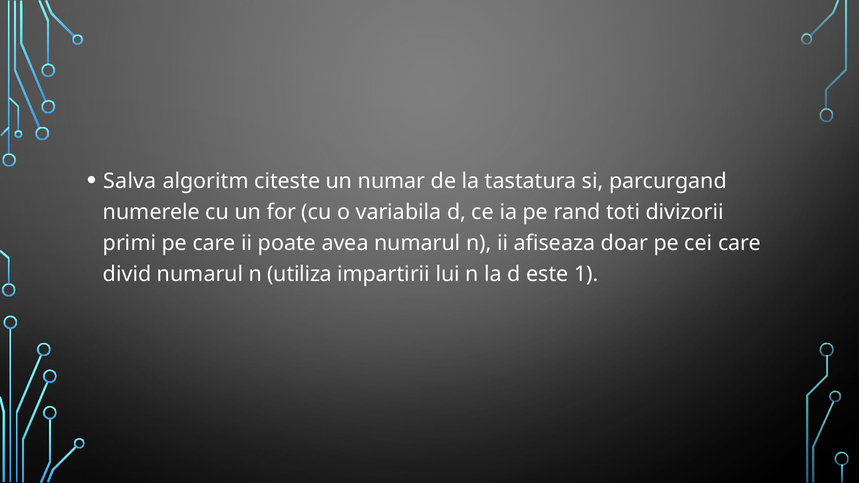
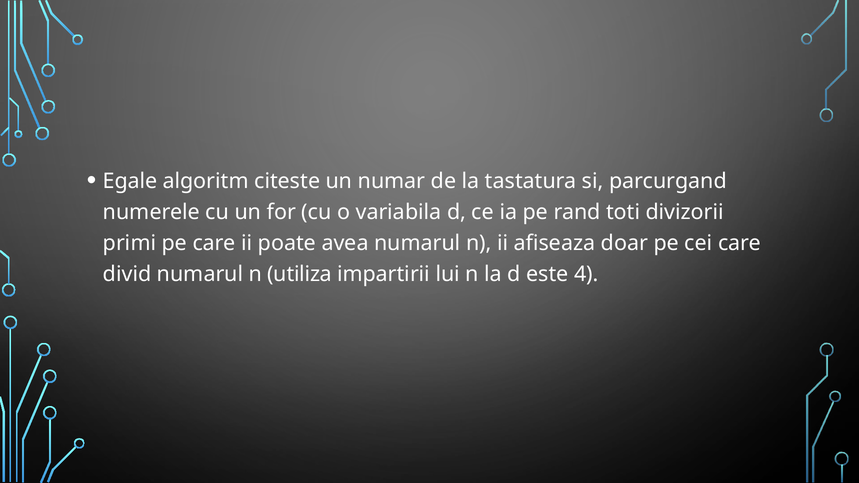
Salva: Salva -> Egale
1: 1 -> 4
